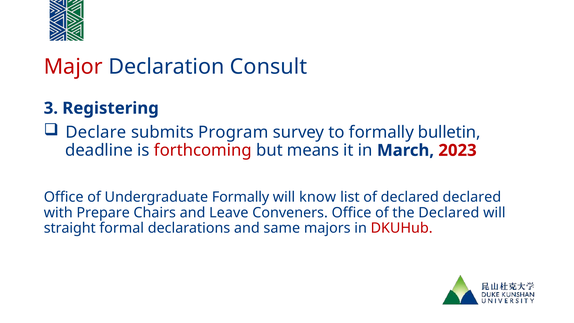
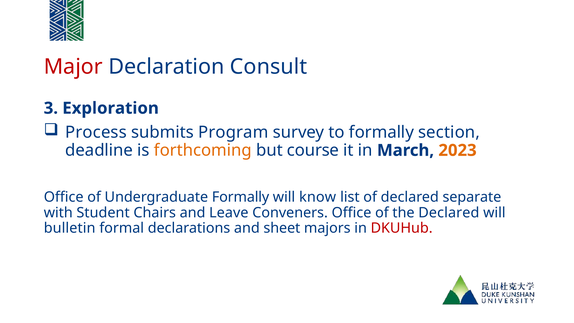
Registering: Registering -> Exploration
Declare: Declare -> Process
bulletin: bulletin -> section
forthcoming colour: red -> orange
means: means -> course
2023 colour: red -> orange
declared declared: declared -> separate
Prepare: Prepare -> Student
straight: straight -> bulletin
same: same -> sheet
